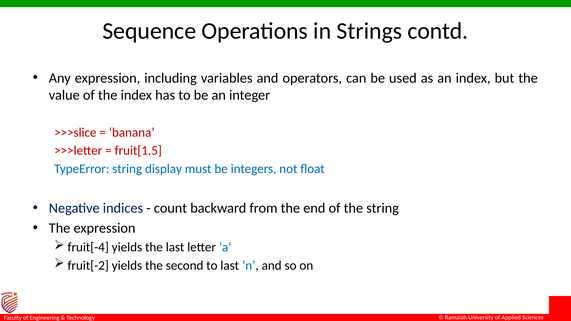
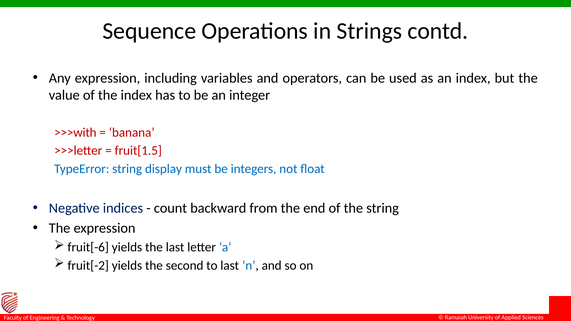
>>>slice: >>>slice -> >>>with
fruit[-4: fruit[-4 -> fruit[-6
